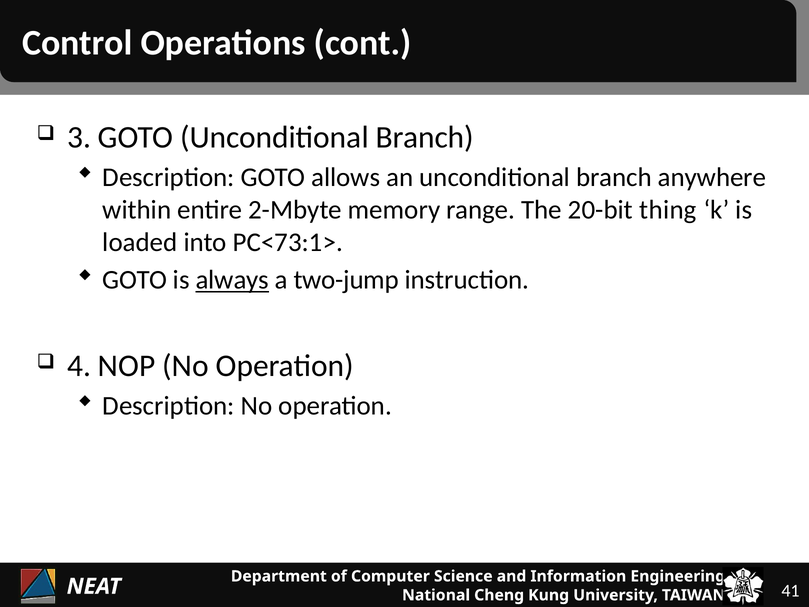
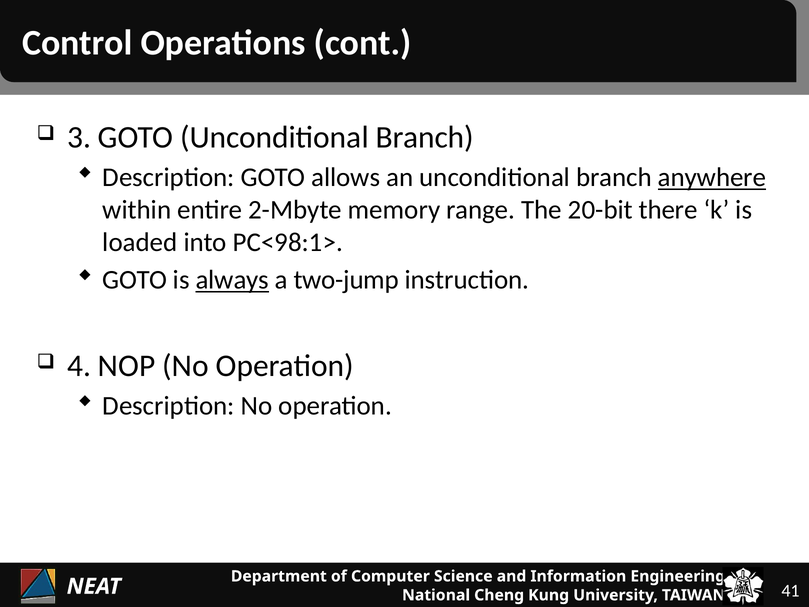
anywhere underline: none -> present
thing: thing -> there
PC<73:1>: PC<73:1> -> PC<98:1>
